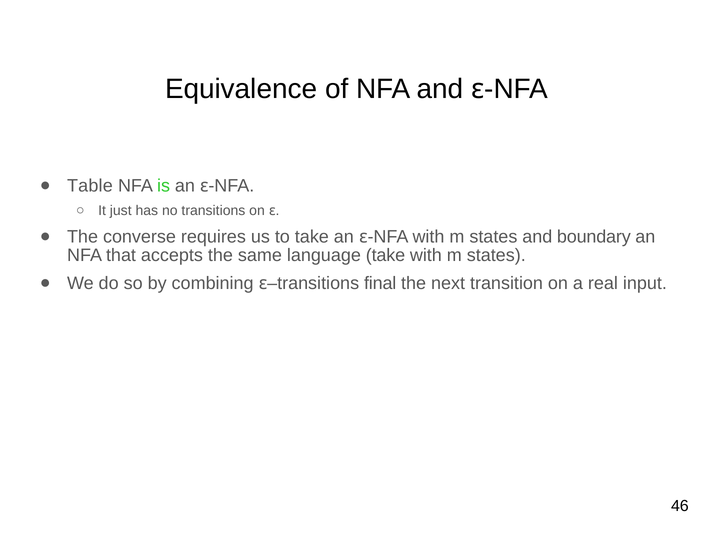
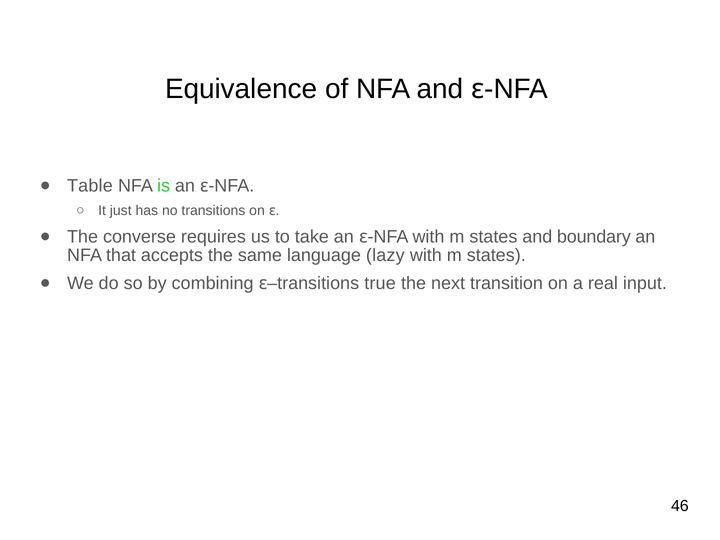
language take: take -> lazy
final: final -> true
